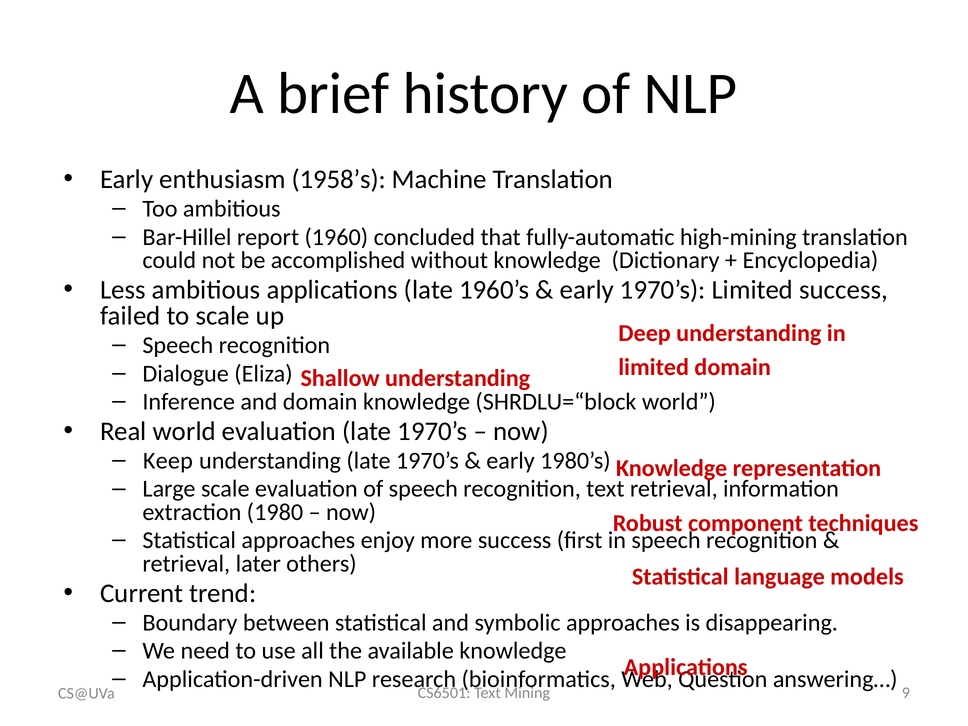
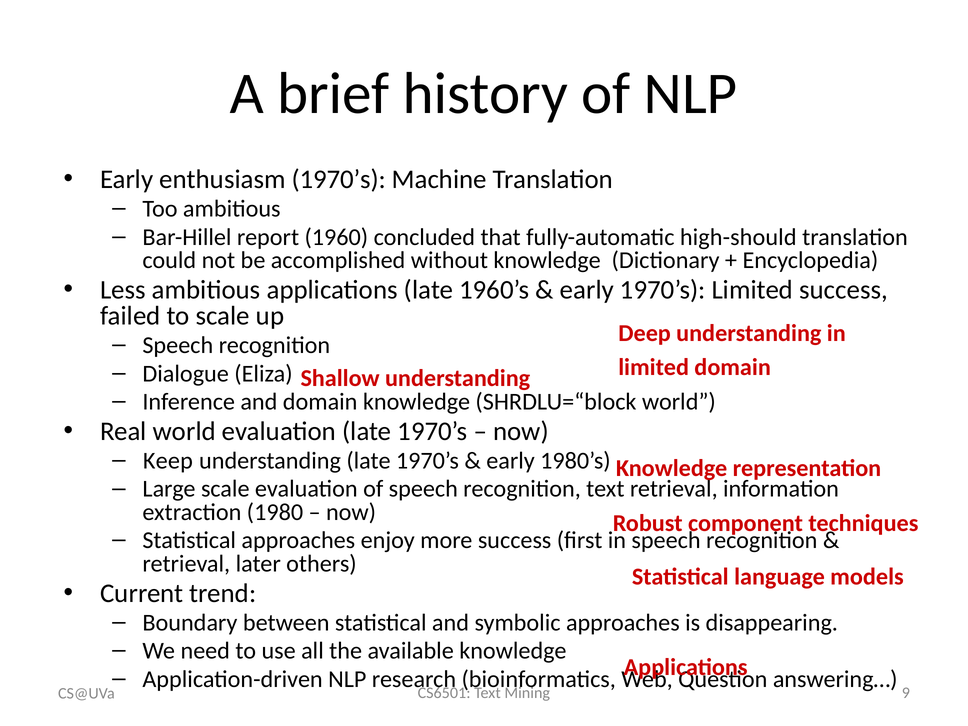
enthusiasm 1958’s: 1958’s -> 1970’s
high-mining: high-mining -> high-should
